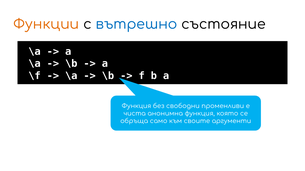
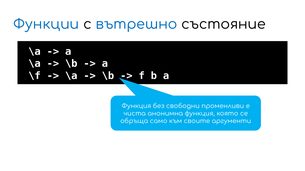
Функции colour: orange -> blue
